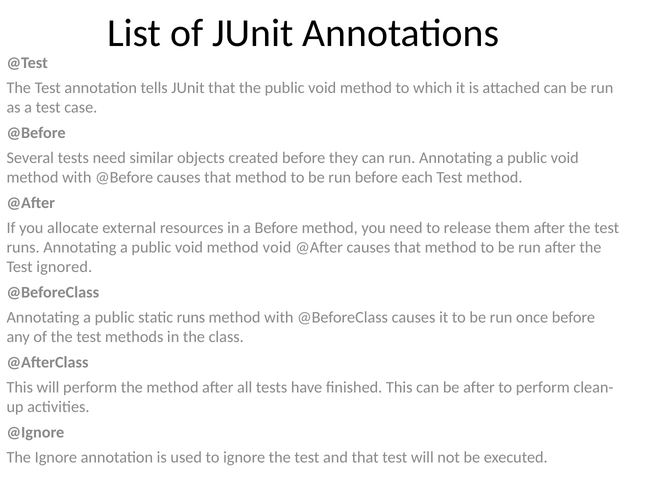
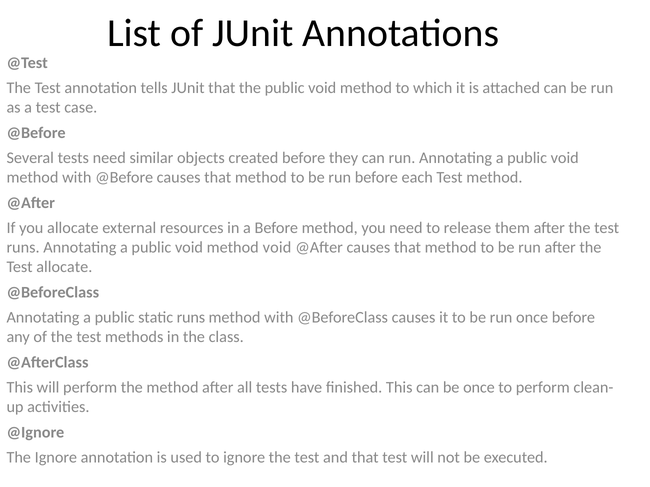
Test ignored: ignored -> allocate
be after: after -> once
